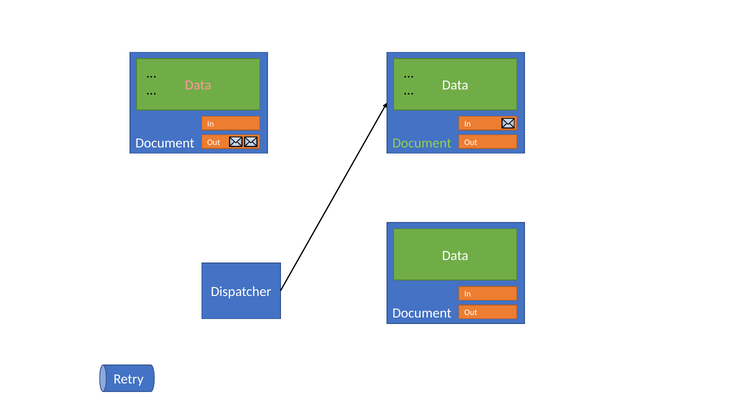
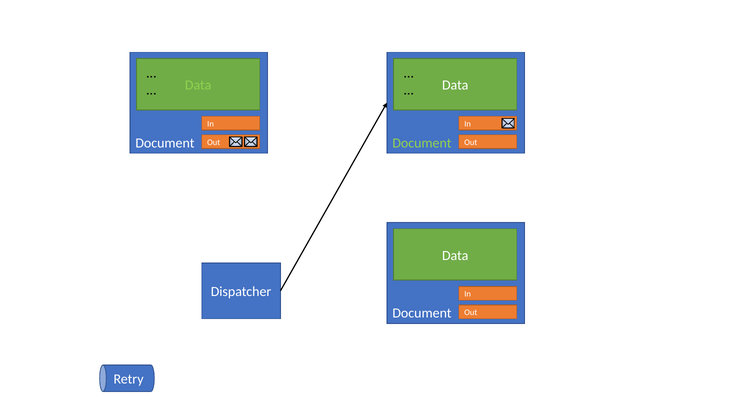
Data at (198, 85) colour: pink -> light green
